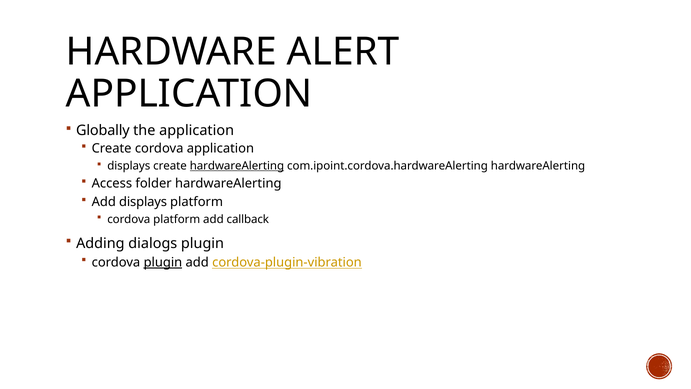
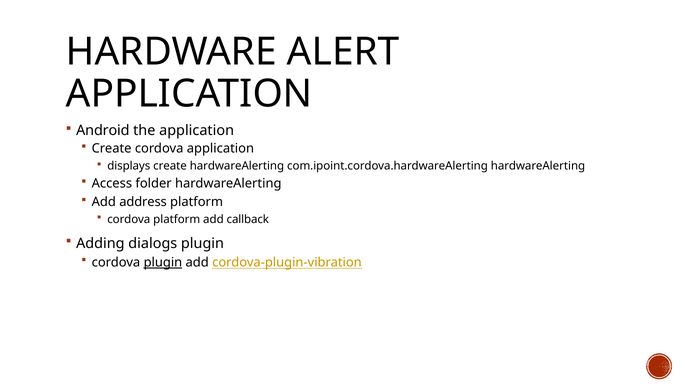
Globally: Globally -> Android
hardwareAlerting at (237, 166) underline: present -> none
Add displays: displays -> address
